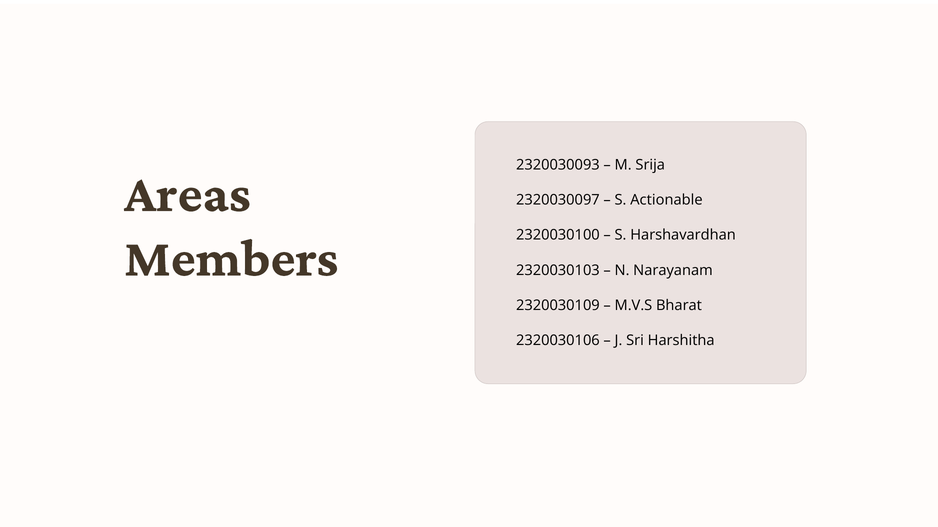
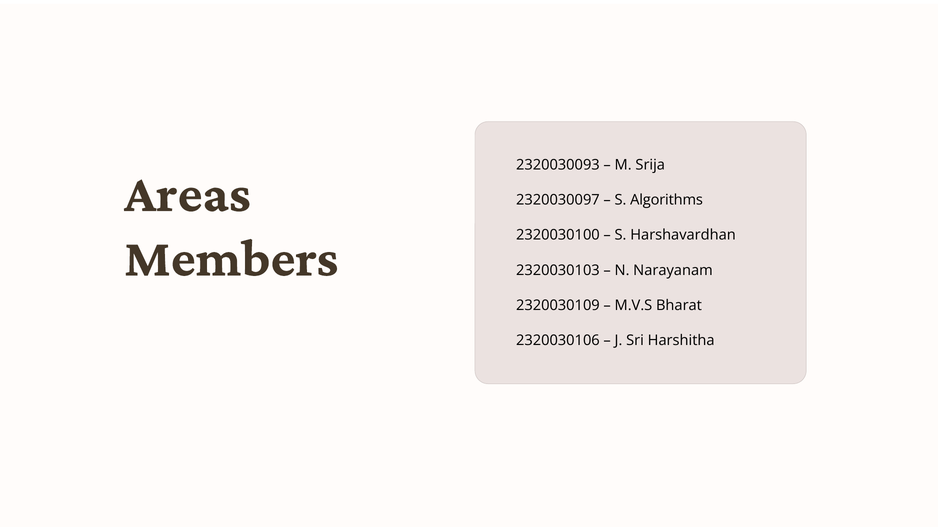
Actionable: Actionable -> Algorithms
